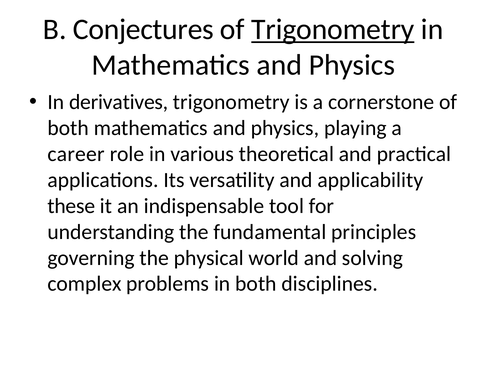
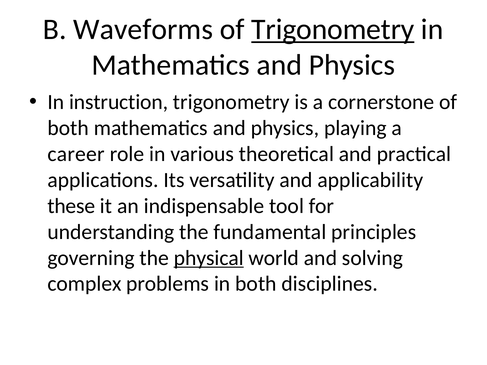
Conjectures: Conjectures -> Waveforms
derivatives: derivatives -> instruction
physical underline: none -> present
